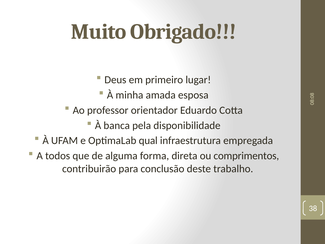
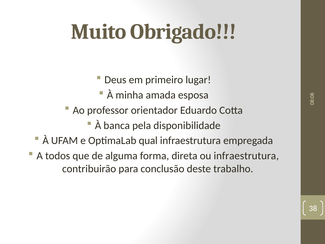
ou comprimentos: comprimentos -> infraestrutura
